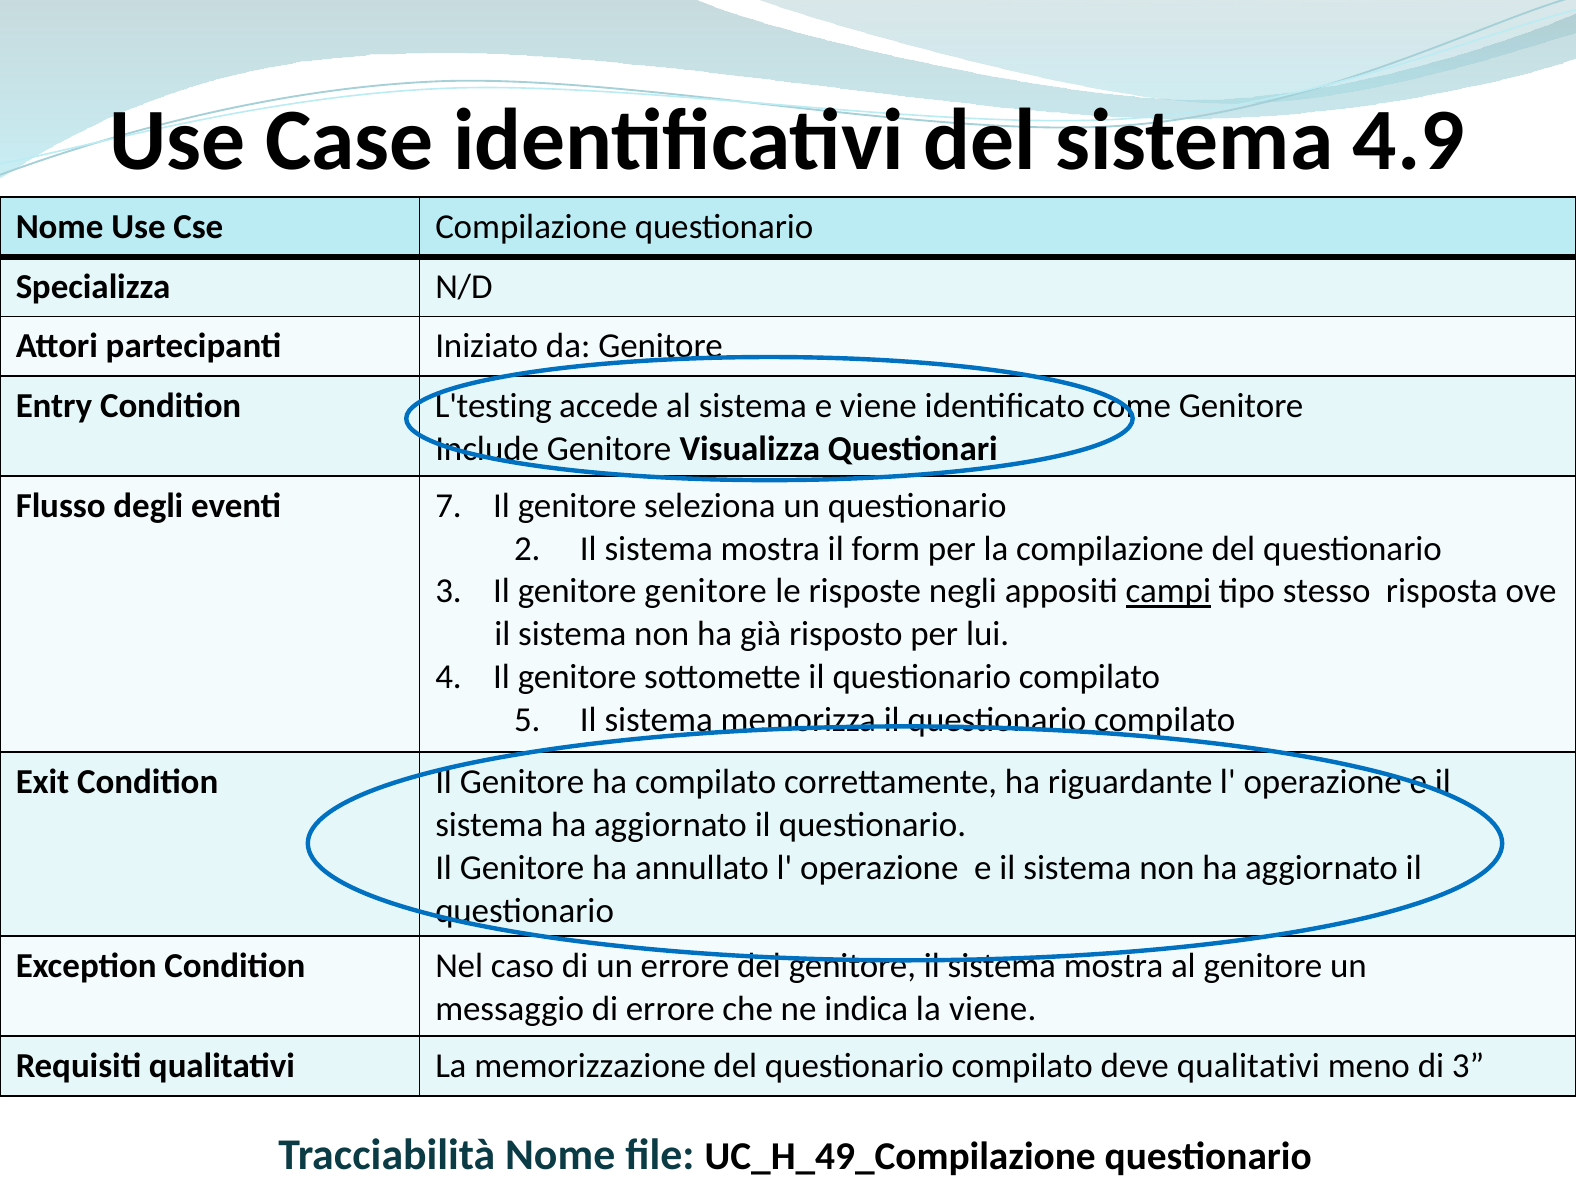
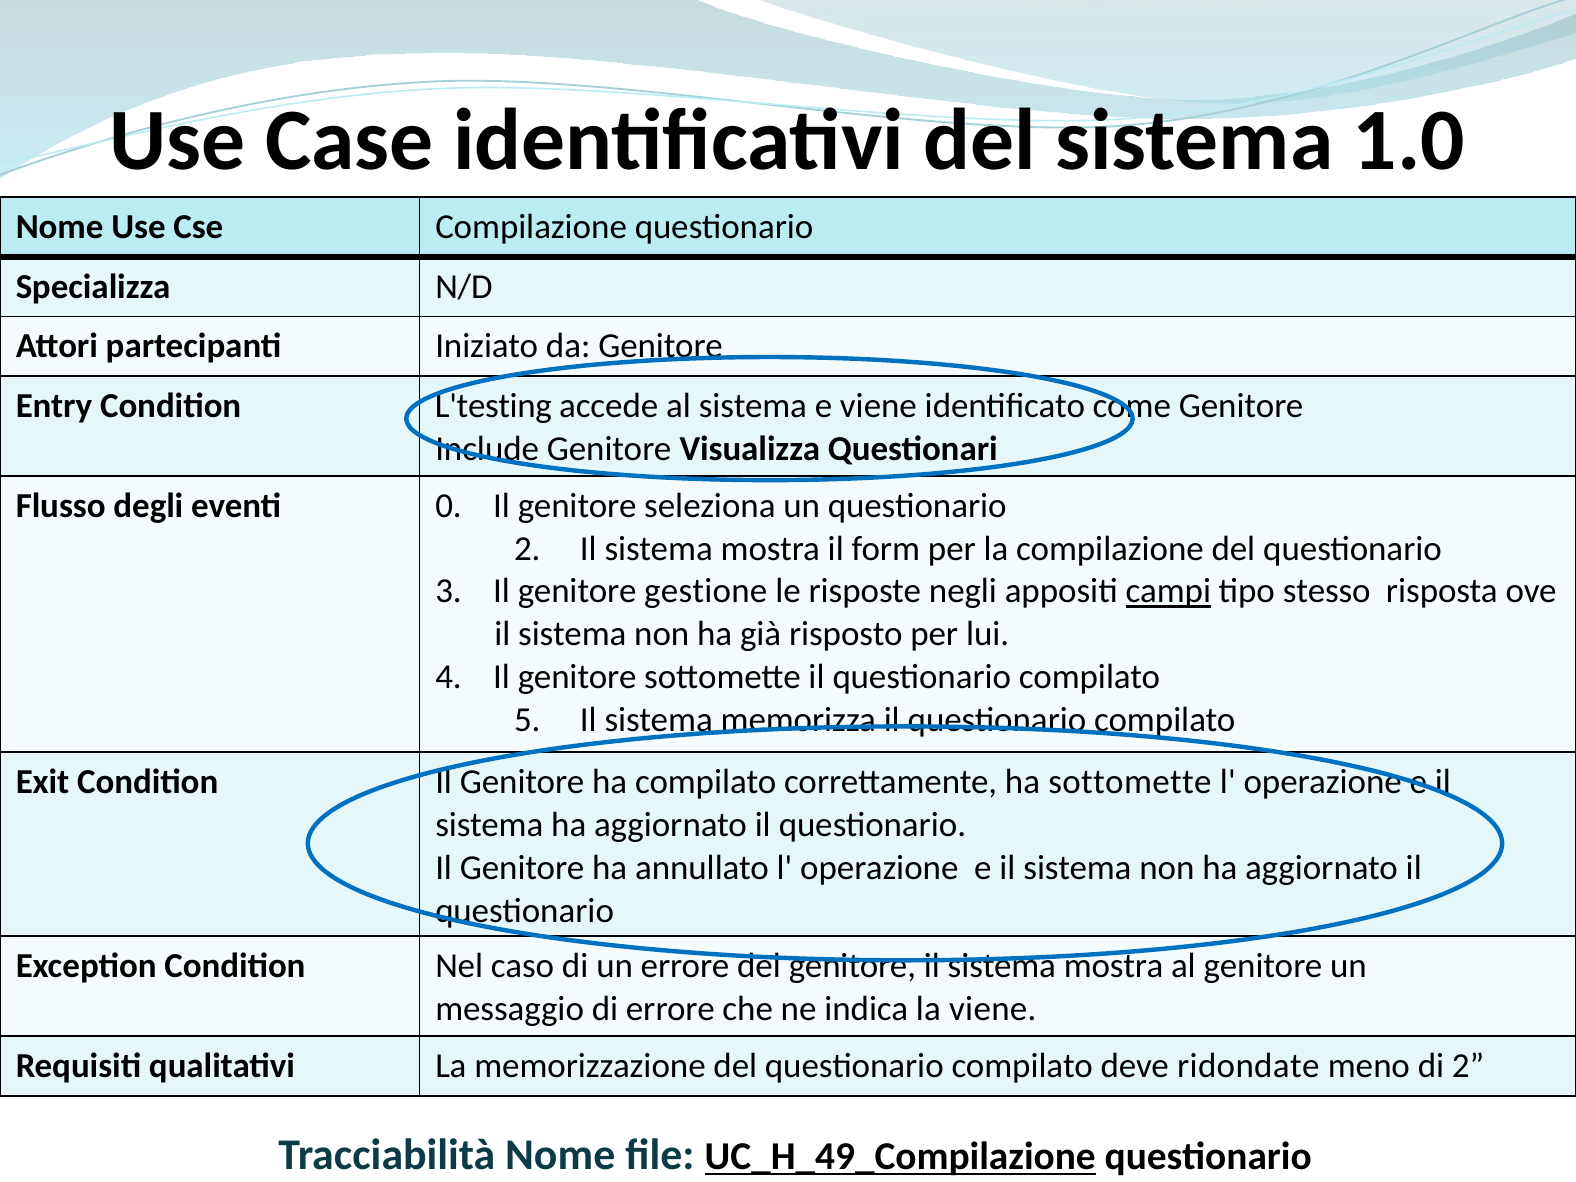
4.9: 4.9 -> 1.0
7: 7 -> 0
genitore genitore: genitore -> gestione
ha riguardante: riguardante -> sottomette
deve qualitativi: qualitativi -> ridondate
di 3: 3 -> 2
UC_H_49_Compilazione underline: none -> present
